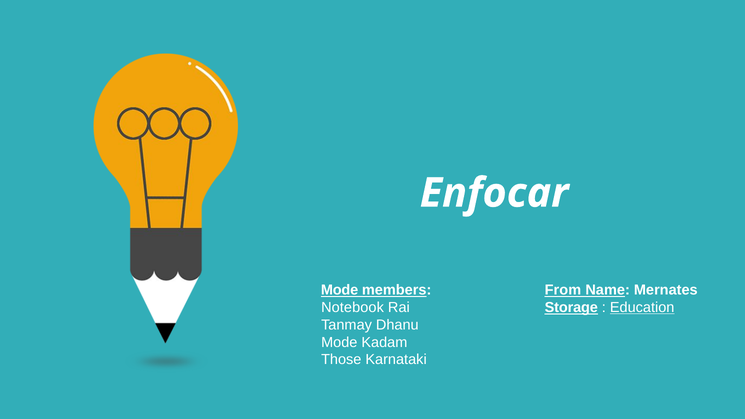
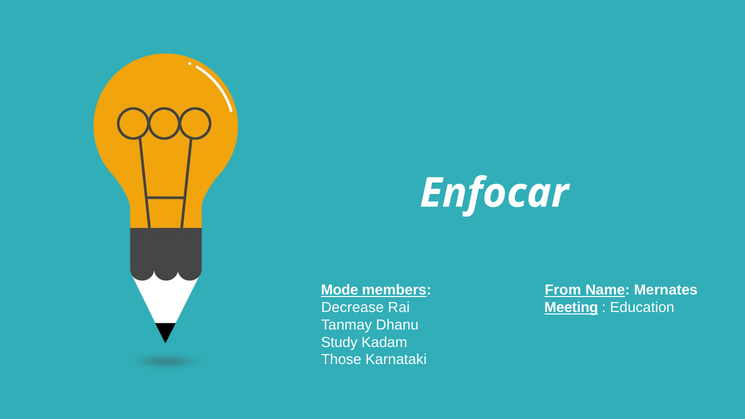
Notebook: Notebook -> Decrease
Storage: Storage -> Meeting
Education underline: present -> none
Mode at (339, 342): Mode -> Study
